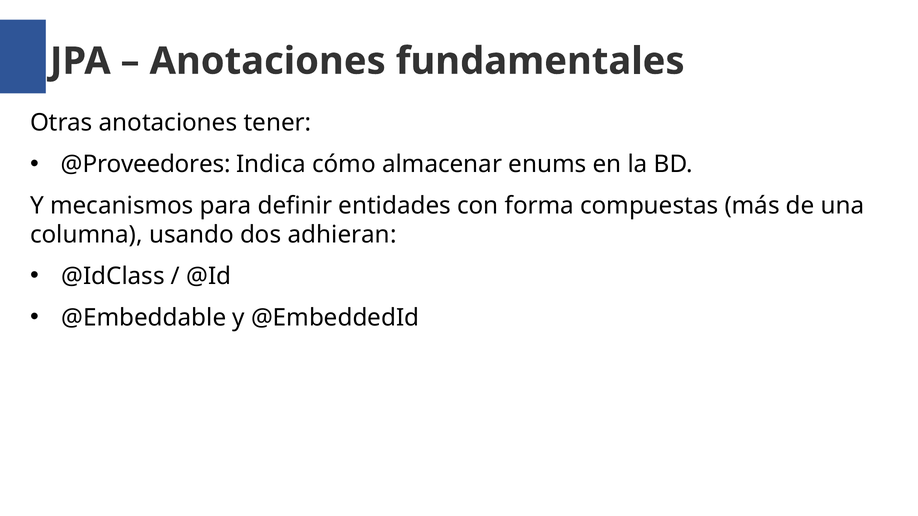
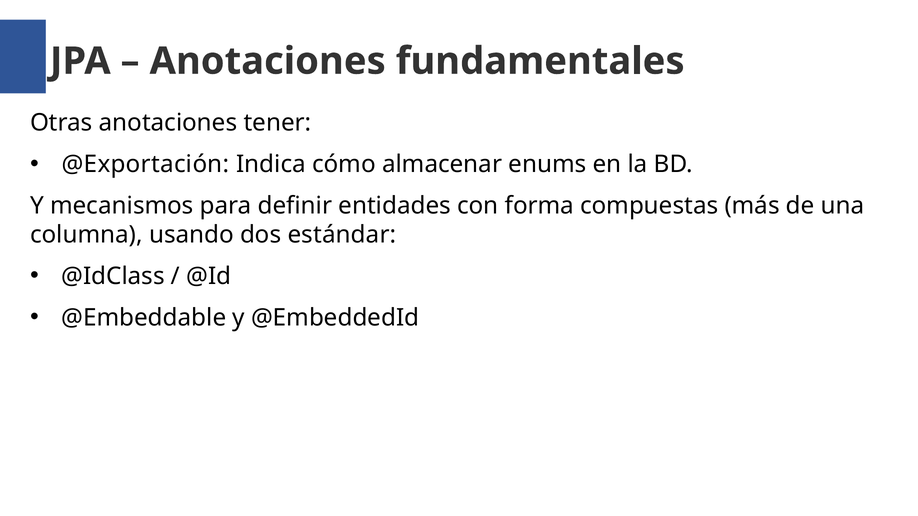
@Proveedores: @Proveedores -> @Exportación
adhieran: adhieran -> estándar
